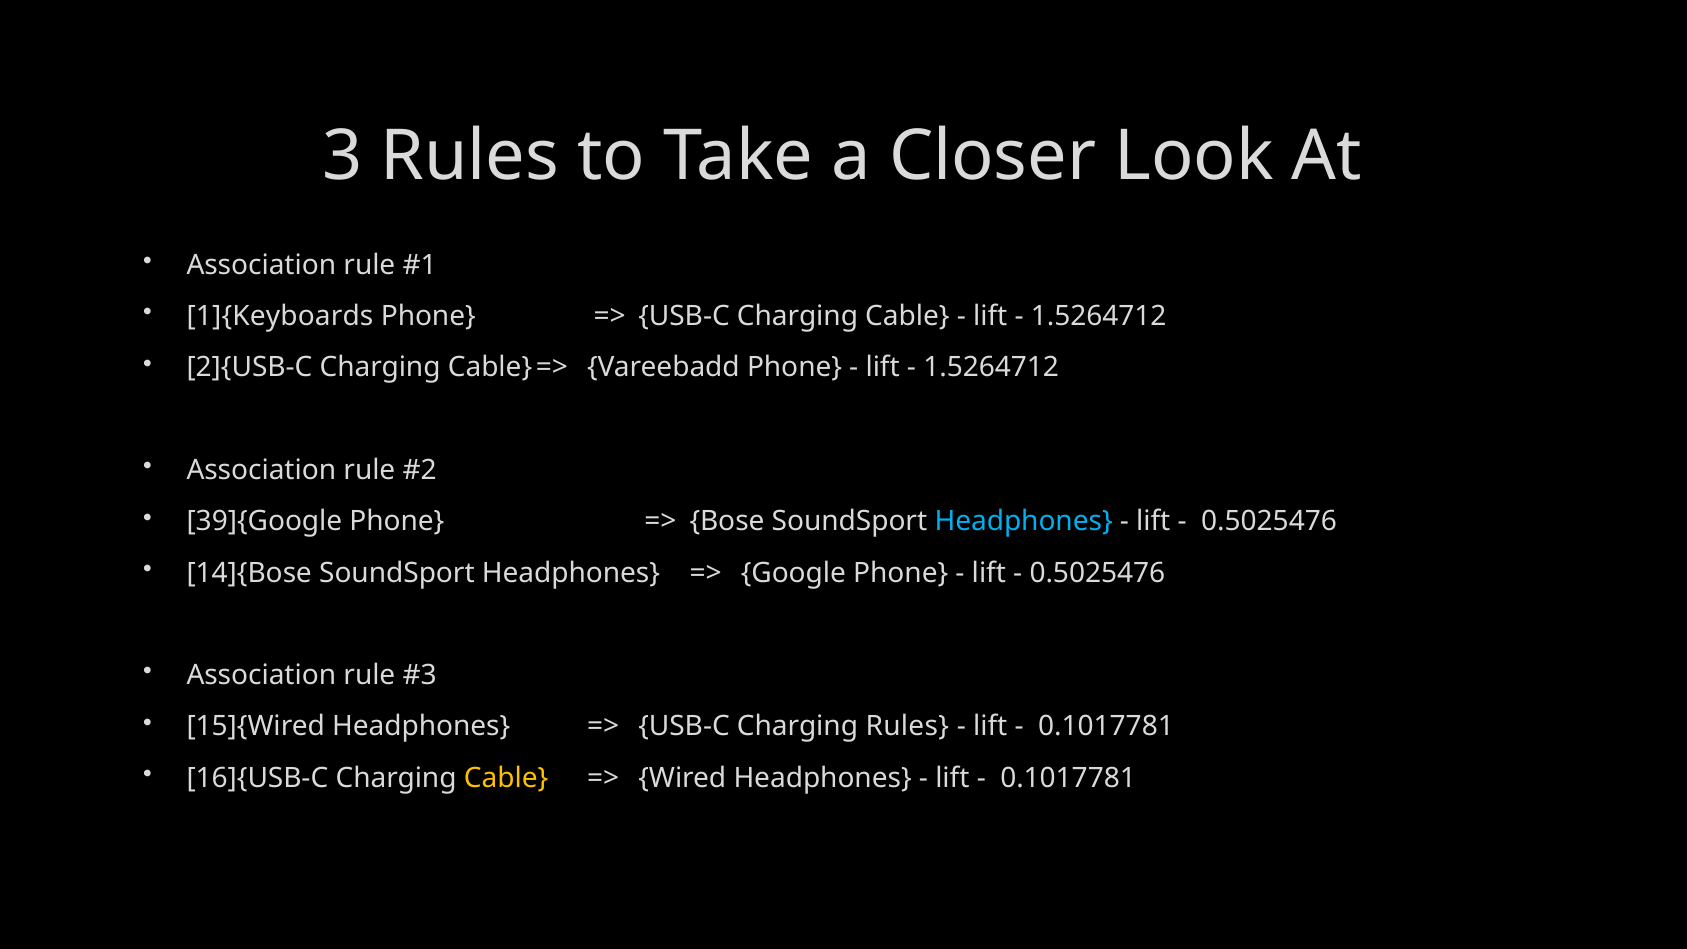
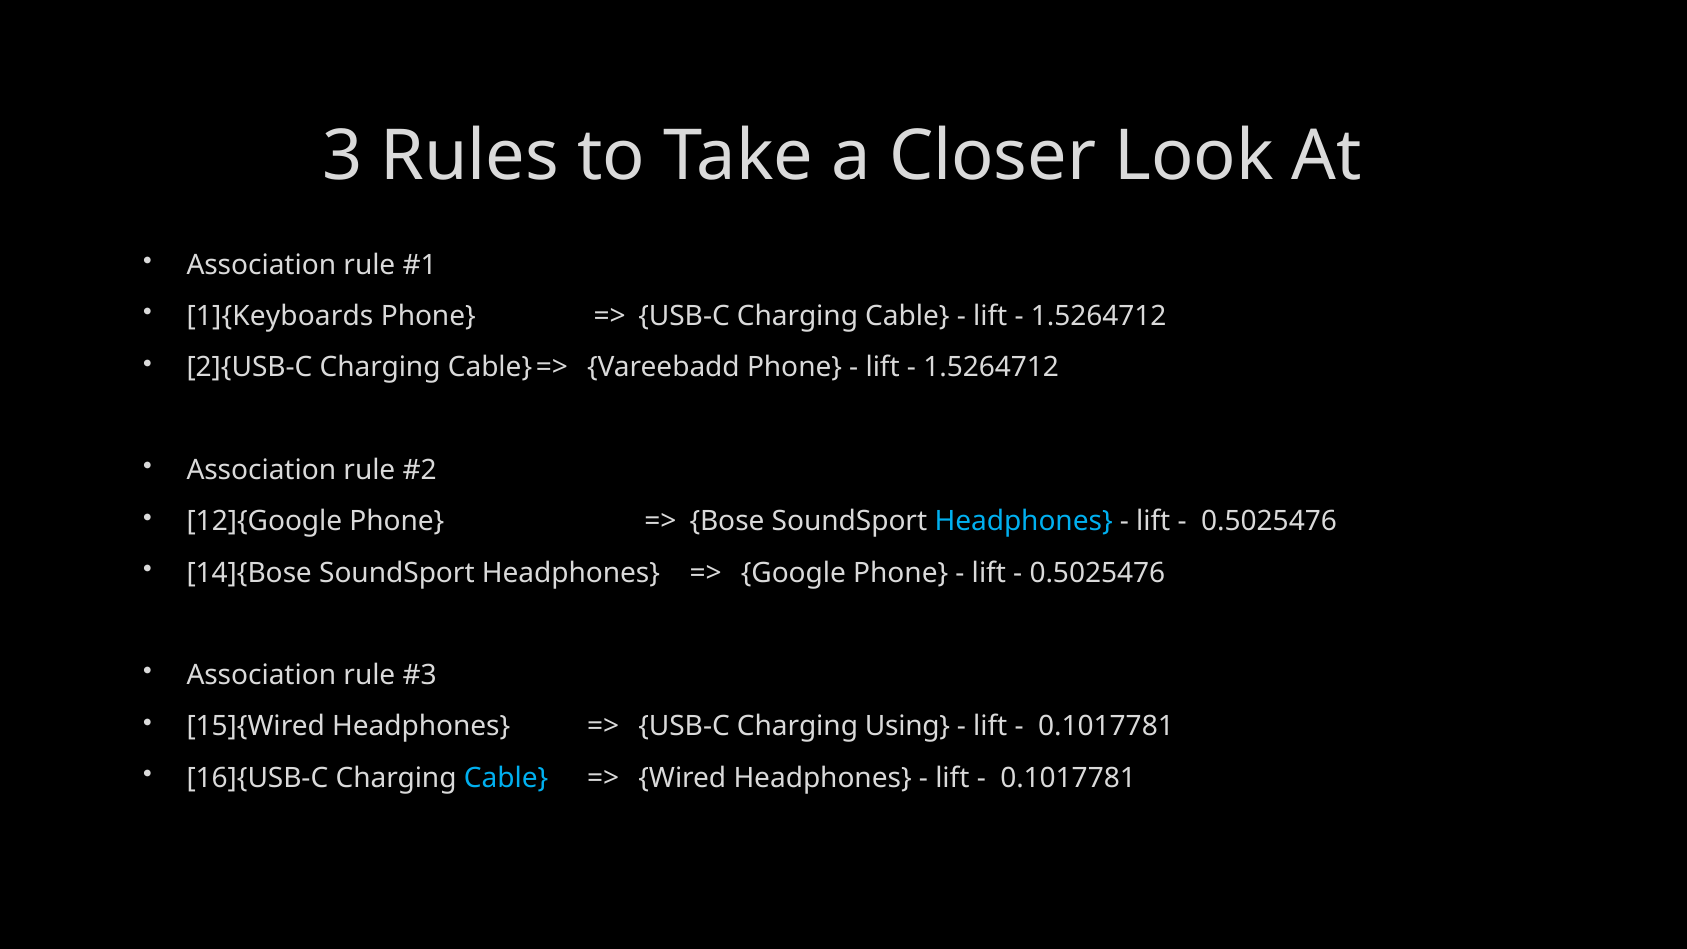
39]{Google: 39]{Google -> 12]{Google
Charging Rules: Rules -> Using
Cable at (506, 778) colour: yellow -> light blue
